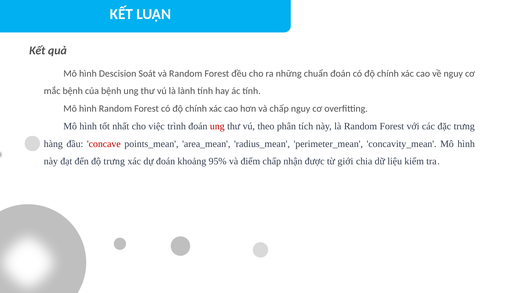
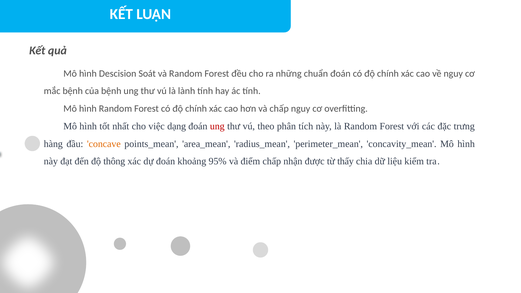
trình: trình -> dạng
concave colour: red -> orange
độ trưng: trưng -> thông
giới: giới -> thấy
